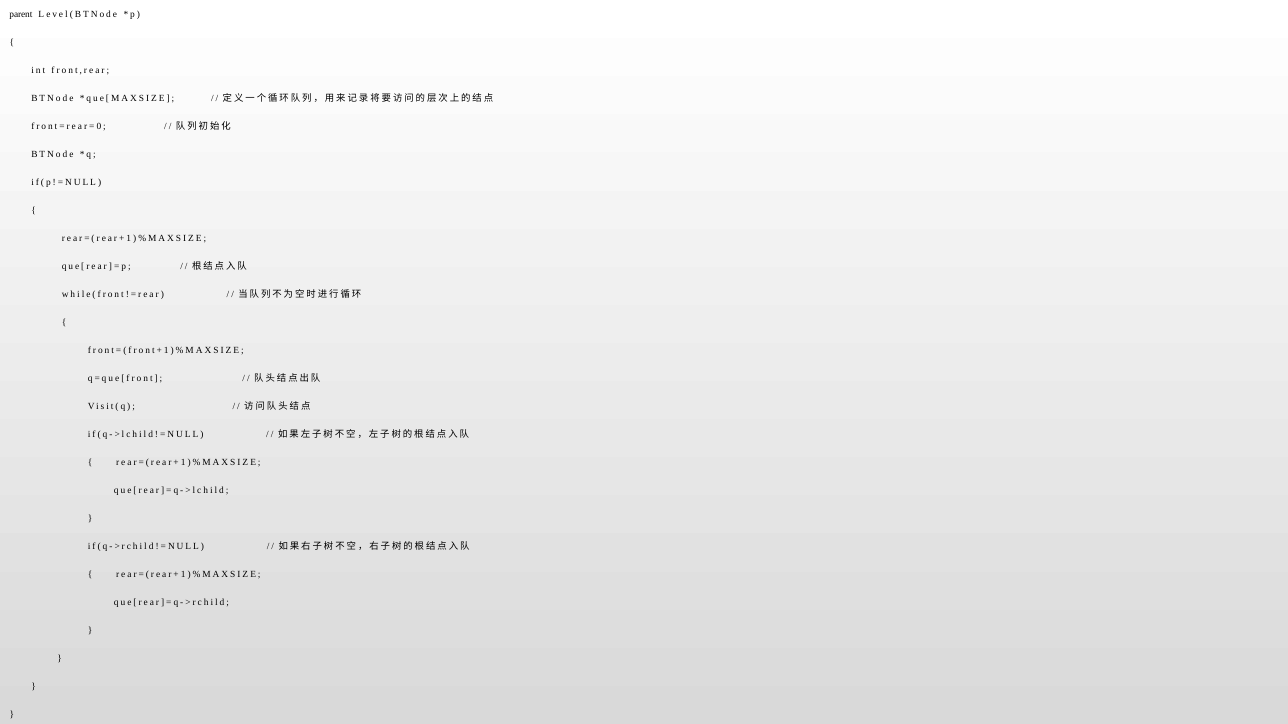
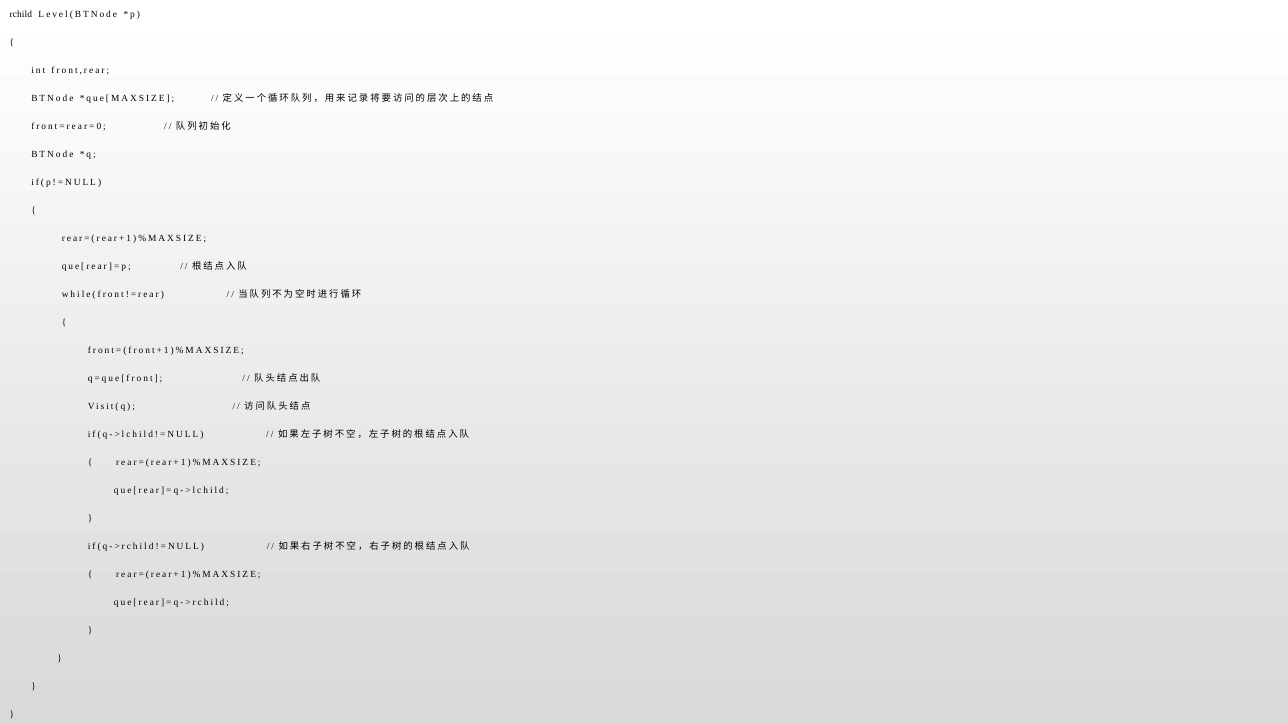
parent: parent -> rchild
